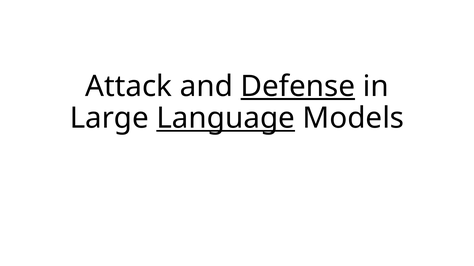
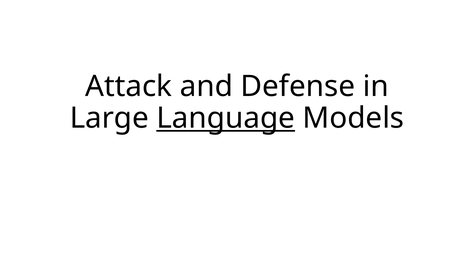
Defense underline: present -> none
